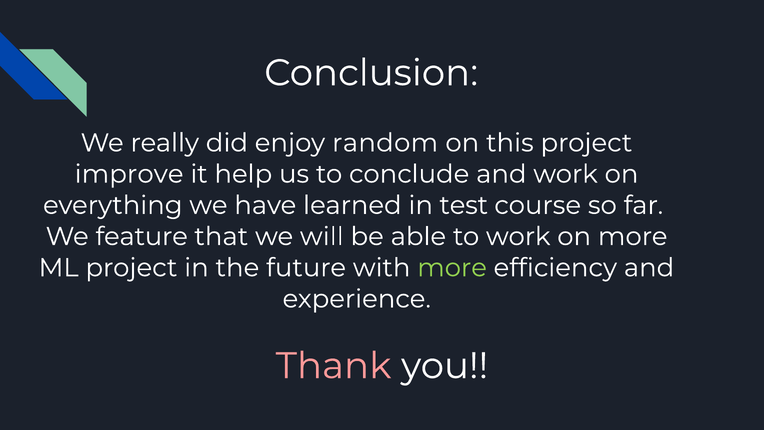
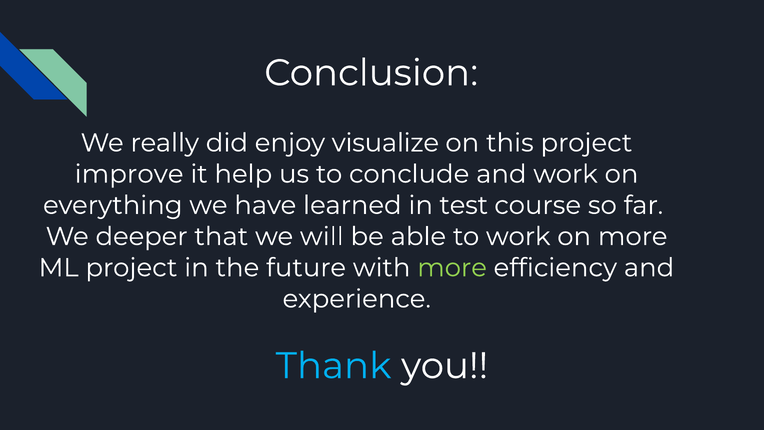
random: random -> visualize
feature: feature -> deeper
Thank colour: pink -> light blue
